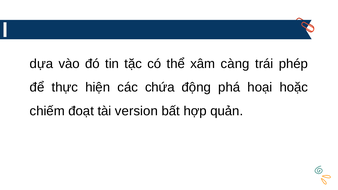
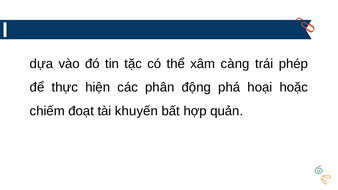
chứa: chứa -> phân
version: version -> khuyến
